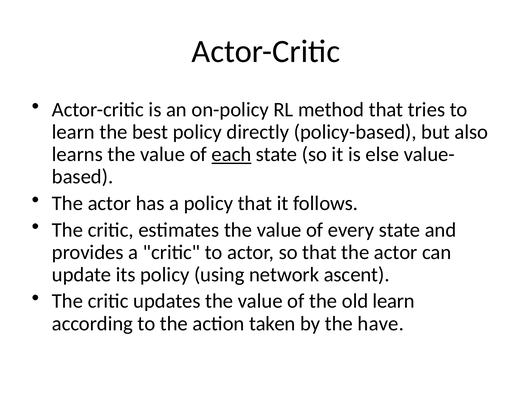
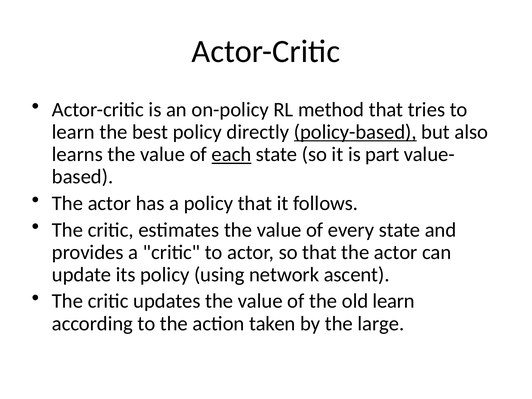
policy-based underline: none -> present
else: else -> part
have: have -> large
